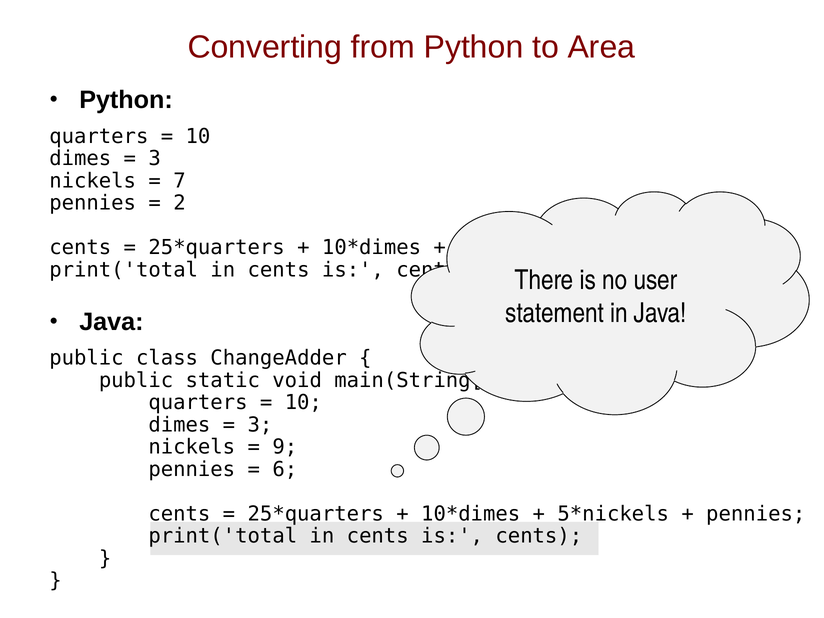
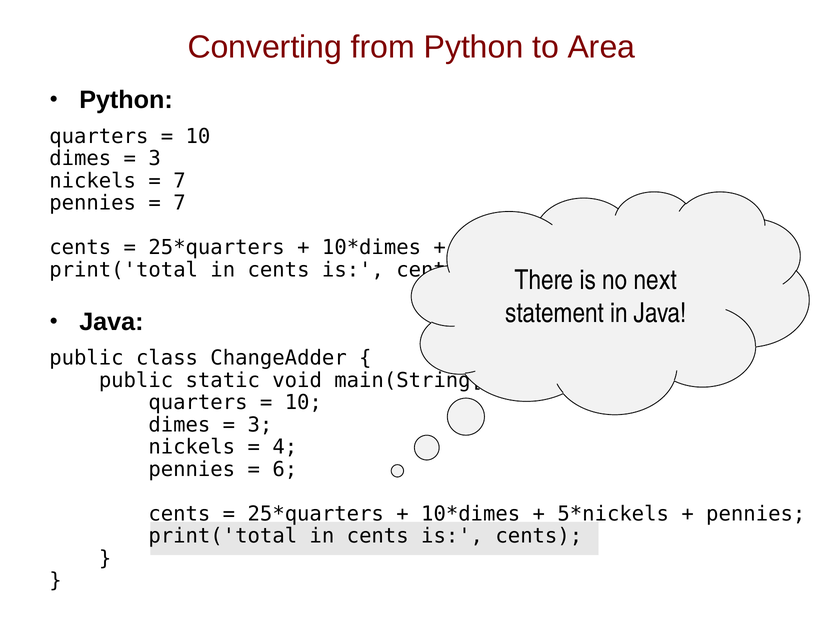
2 at (179, 203): 2 -> 7
user: user -> next
9: 9 -> 4
